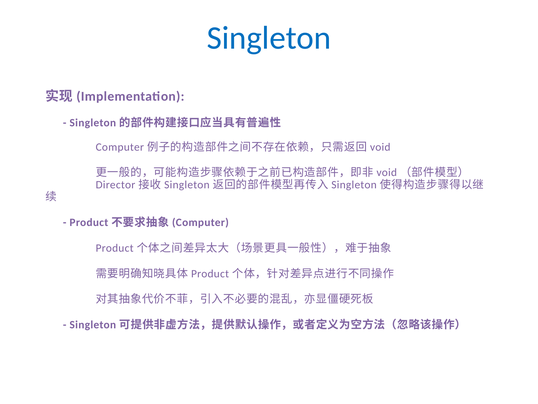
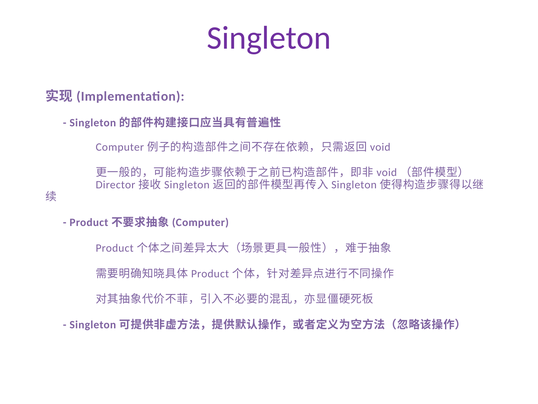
Singleton at (269, 38) colour: blue -> purple
